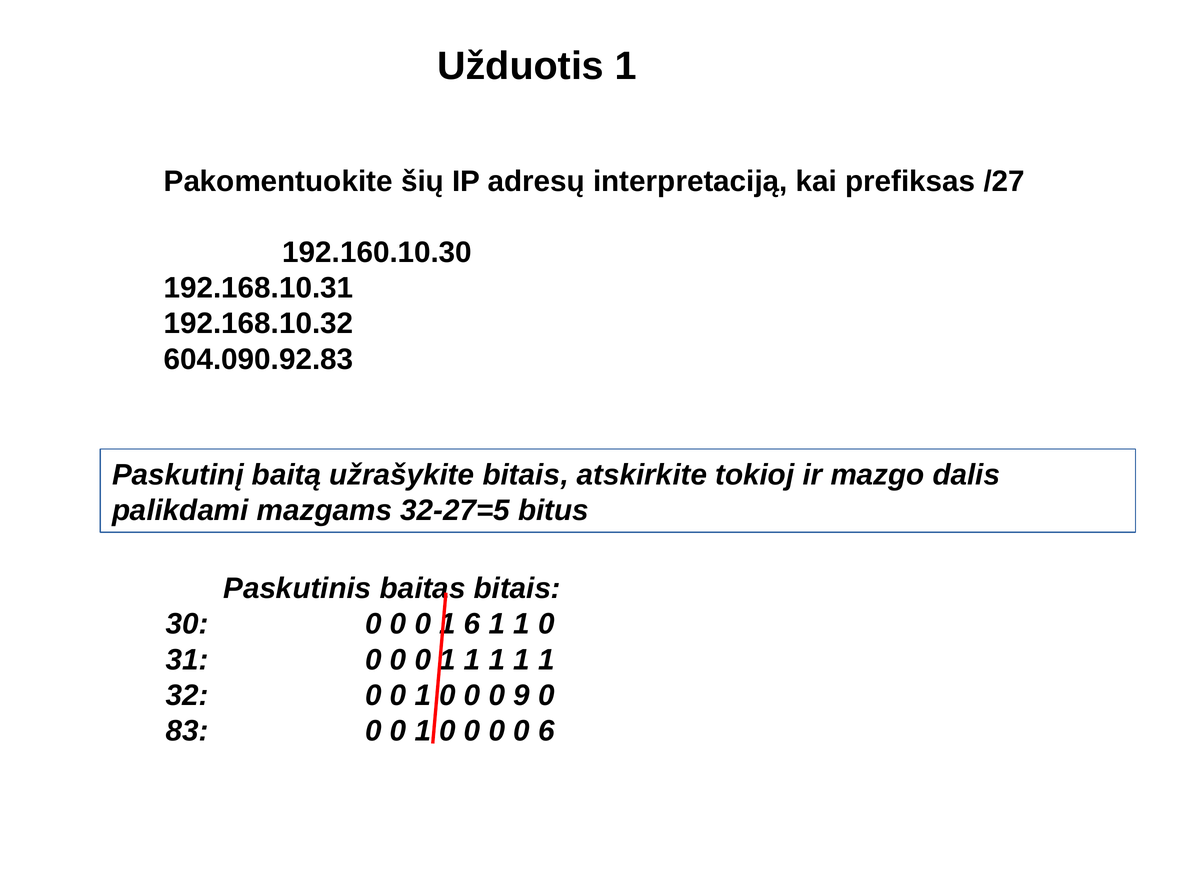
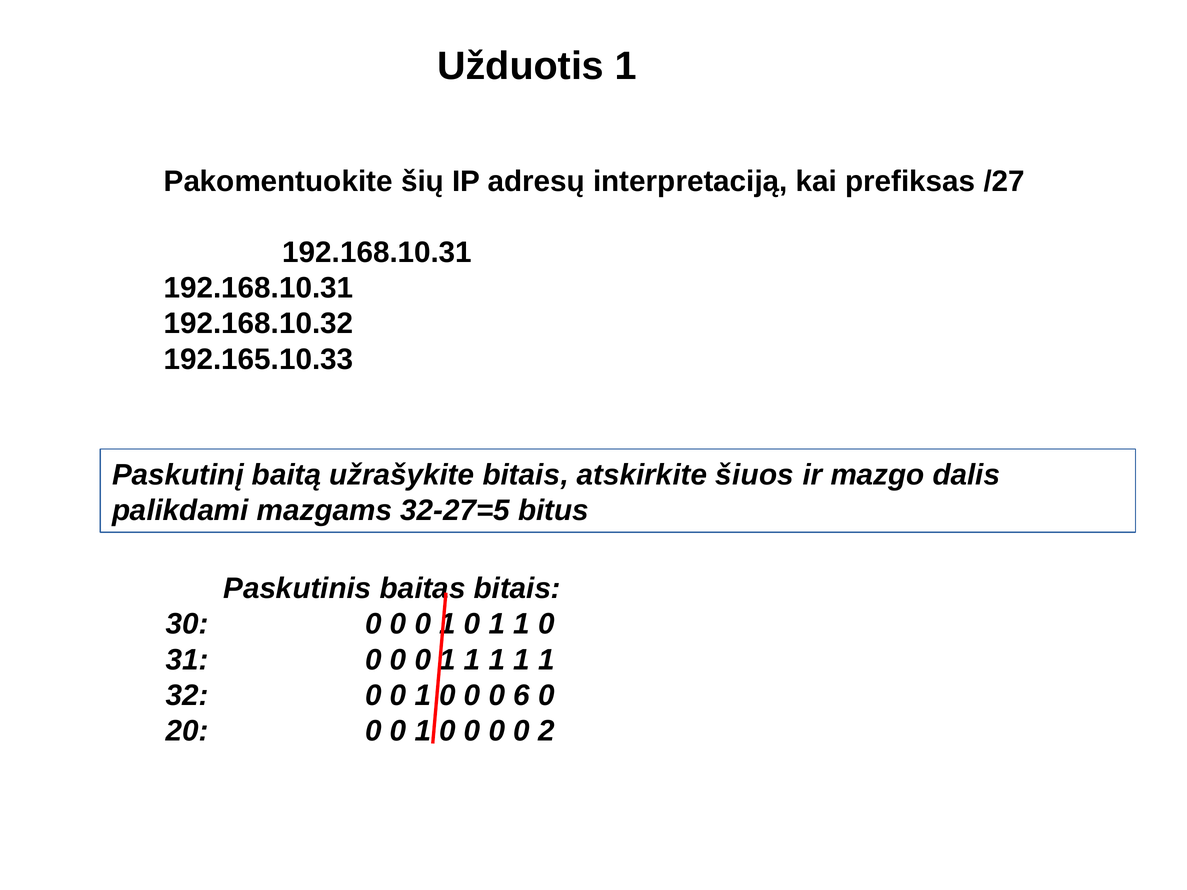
192.160.10.30 at (377, 253): 192.160.10.30 -> 192.168.10.31
604.090.92.83: 604.090.92.83 -> 192.165.10.33
tokioj: tokioj -> šiuos
6 at (472, 624): 6 -> 0
9: 9 -> 6
83: 83 -> 20
0 6: 6 -> 2
